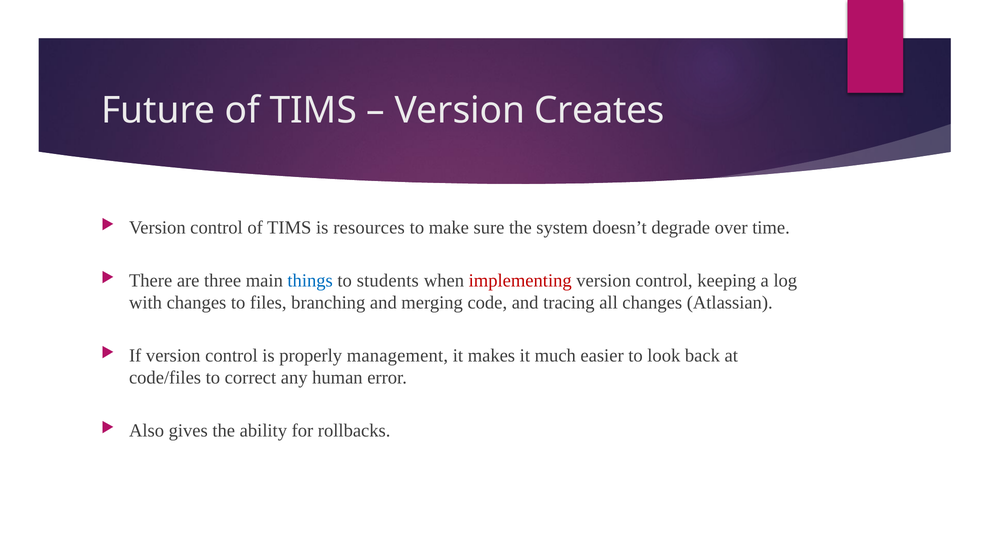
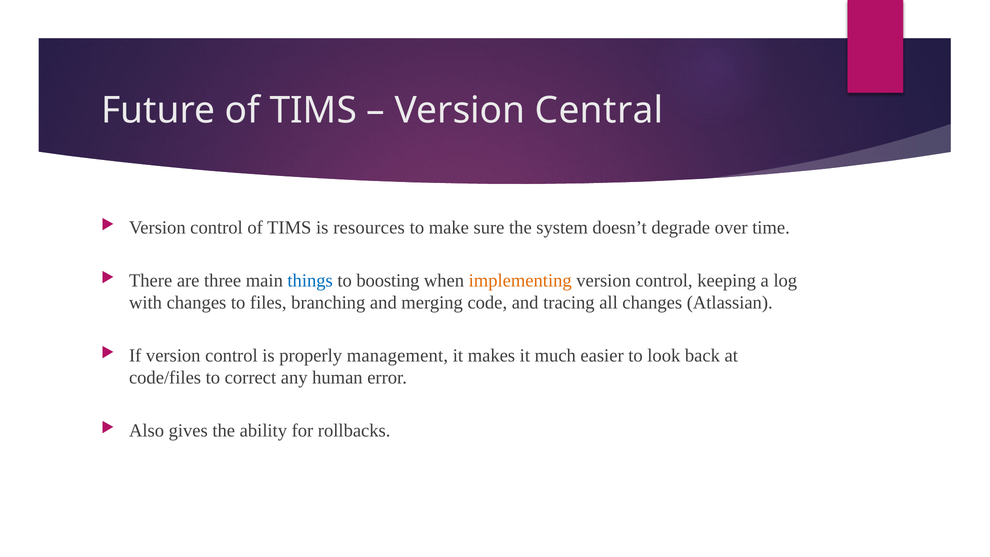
Creates: Creates -> Central
students: students -> boosting
implementing colour: red -> orange
